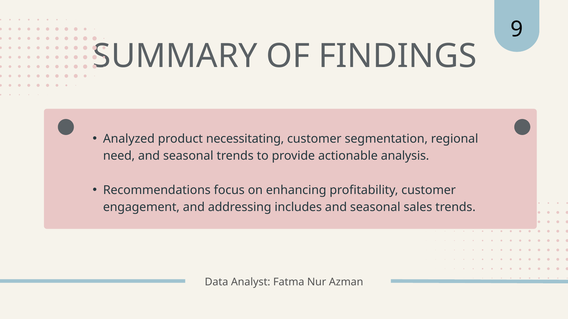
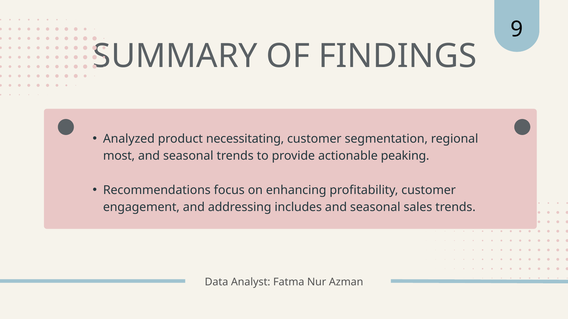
need: need -> most
analysis: analysis -> peaking
